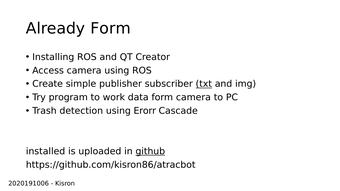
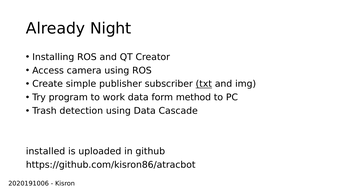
Already Form: Form -> Night
form camera: camera -> method
using Erorr: Erorr -> Data
github underline: present -> none
